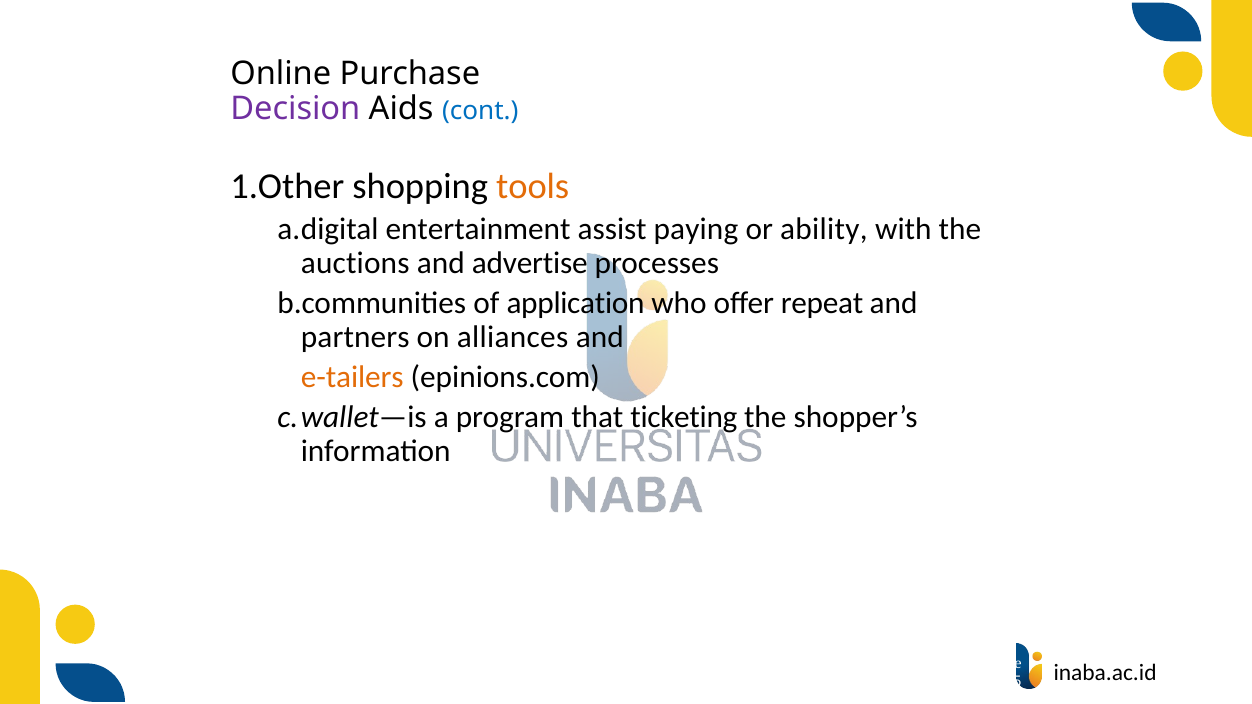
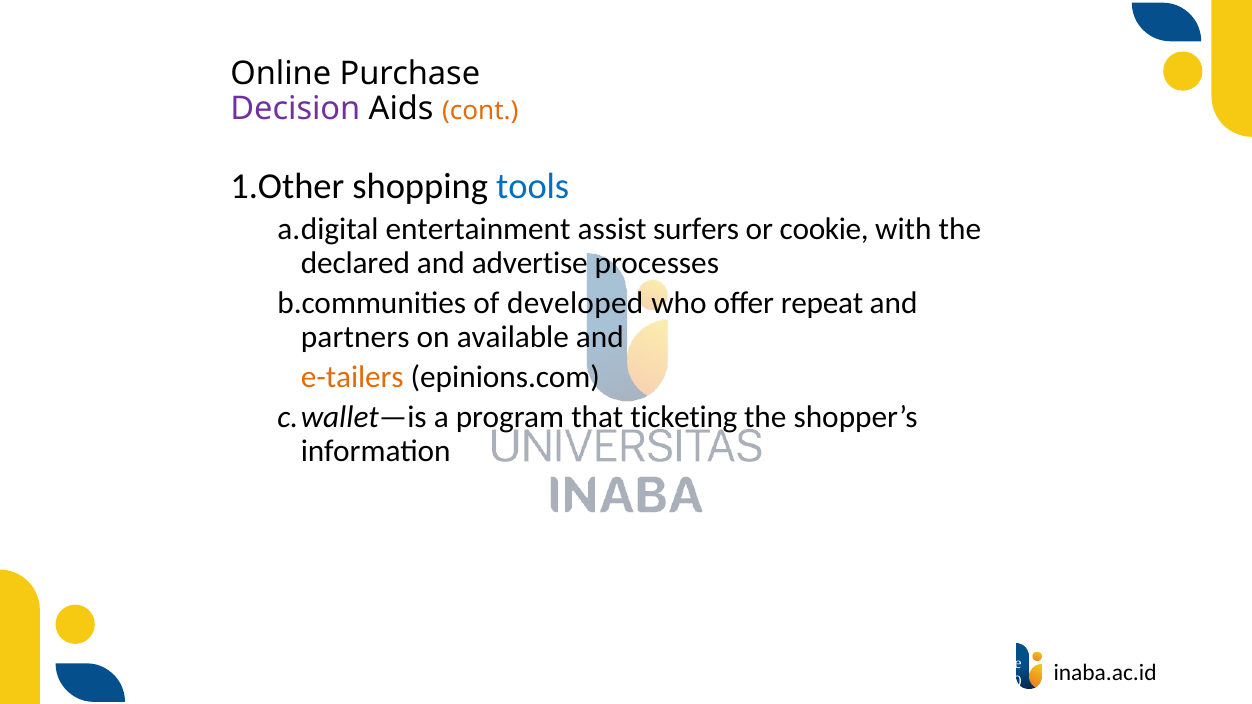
cont colour: blue -> orange
tools colour: orange -> blue
paying: paying -> surfers
ability: ability -> cookie
auctions: auctions -> declared
application: application -> developed
alliances: alliances -> available
2025: 2025 -> 2090
